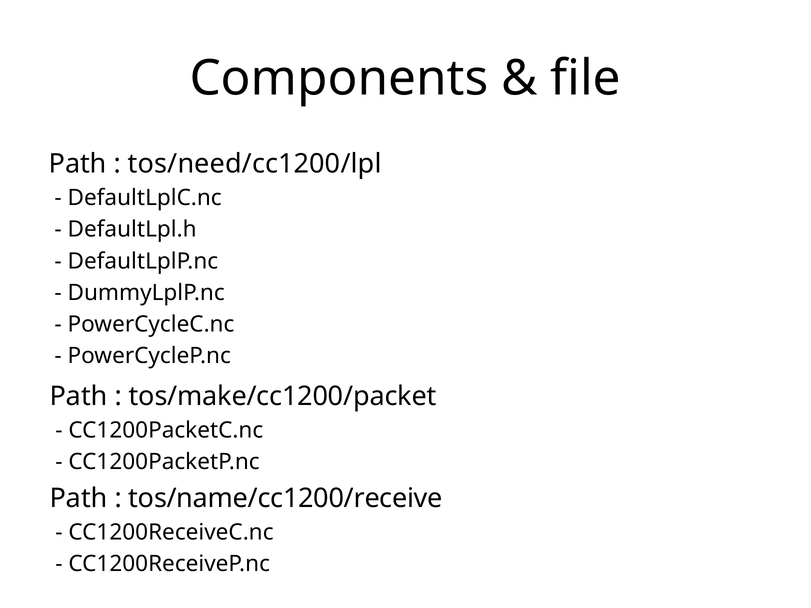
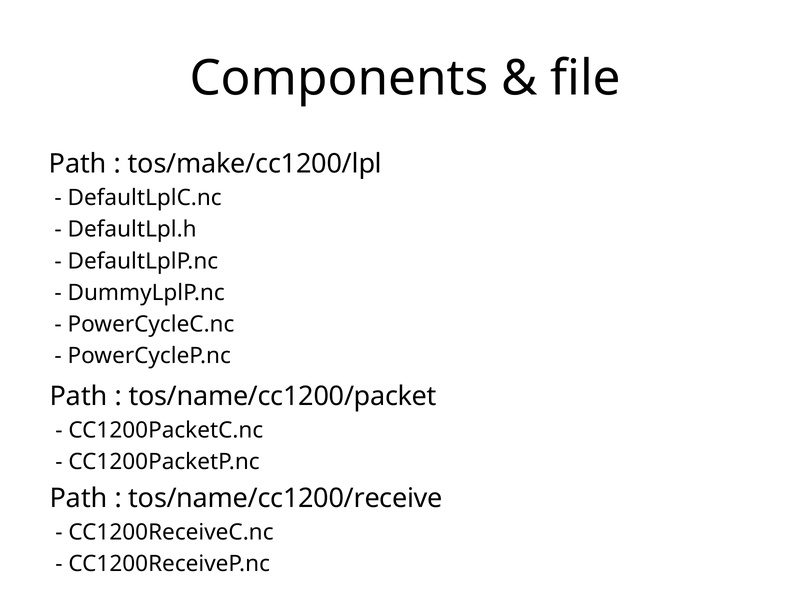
tos/need/cc1200/lpl: tos/need/cc1200/lpl -> tos/make/cc1200/lpl
tos/make/cc1200/packet: tos/make/cc1200/packet -> tos/name/cc1200/packet
